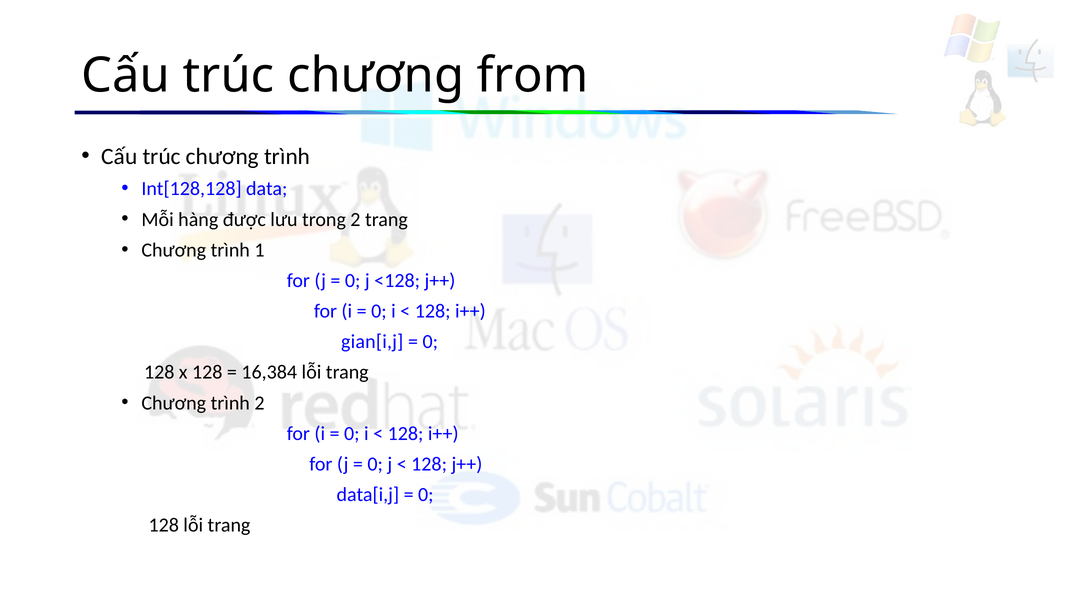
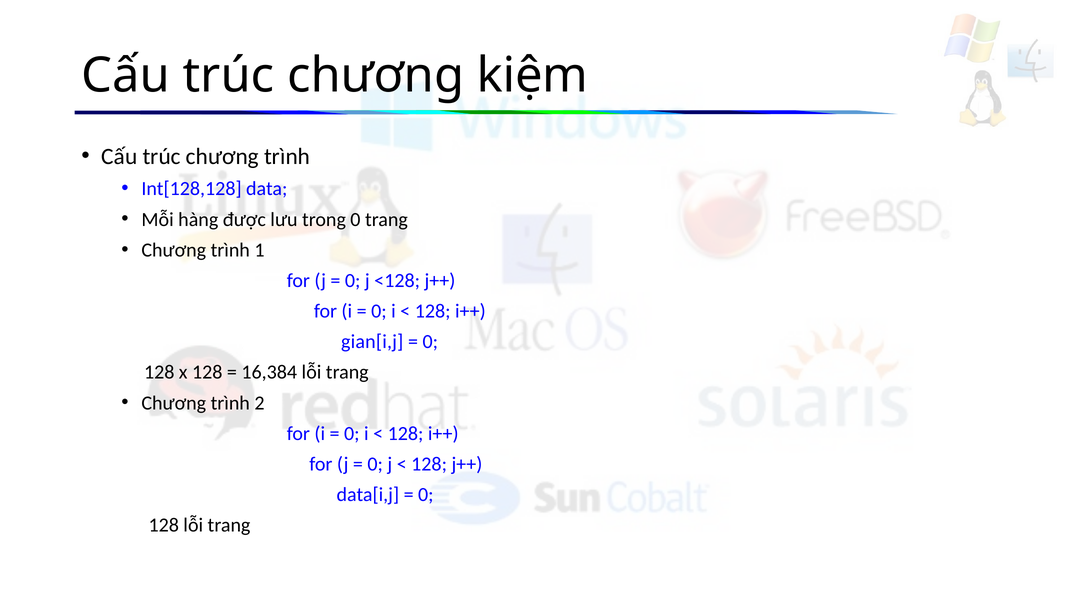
from: from -> kiệm
trong 2: 2 -> 0
